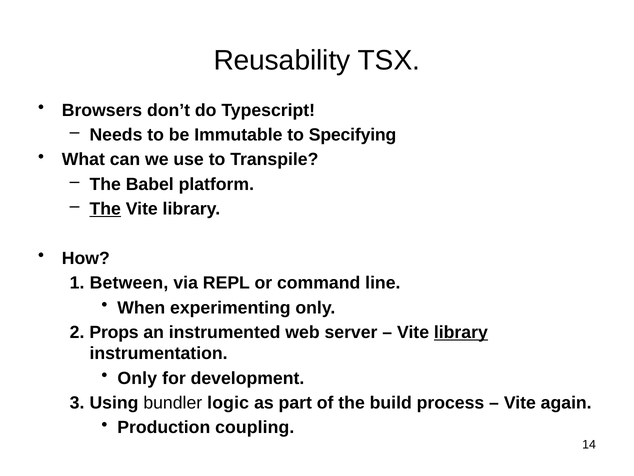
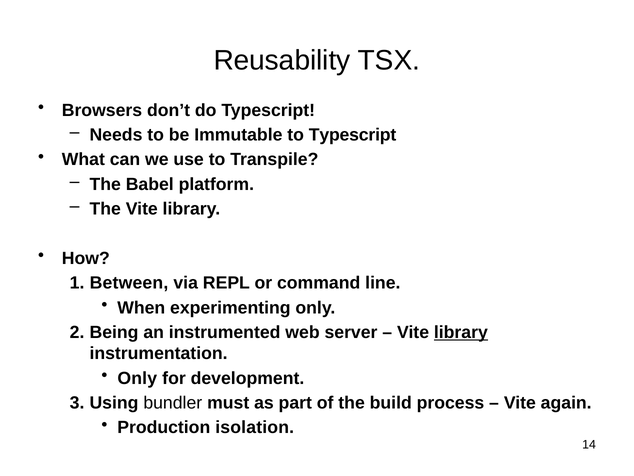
to Specifying: Specifying -> Typescript
The at (105, 209) underline: present -> none
Props: Props -> Being
logic: logic -> must
coupling: coupling -> isolation
